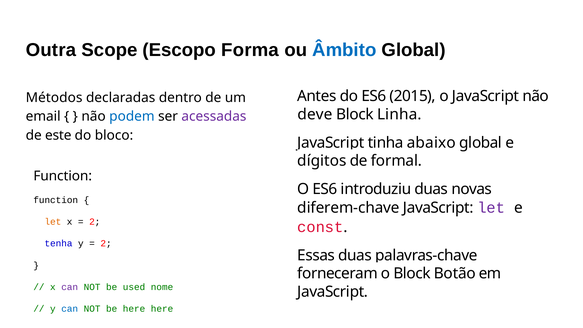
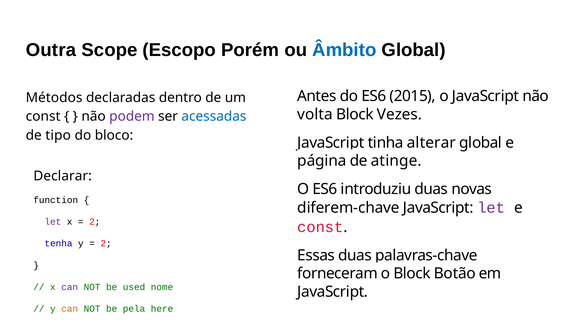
Forma: Forma -> Porém
deve: deve -> volta
Linha: Linha -> Vezes
email at (43, 116): email -> const
podem colour: blue -> purple
acessadas colour: purple -> blue
este: este -> tipo
abaixo: abaixo -> alterar
dígitos: dígitos -> página
formal: formal -> atinge
Function at (63, 176): Function -> Declarar
let at (53, 222) colour: orange -> purple
can at (70, 309) colour: blue -> orange
be here: here -> pela
